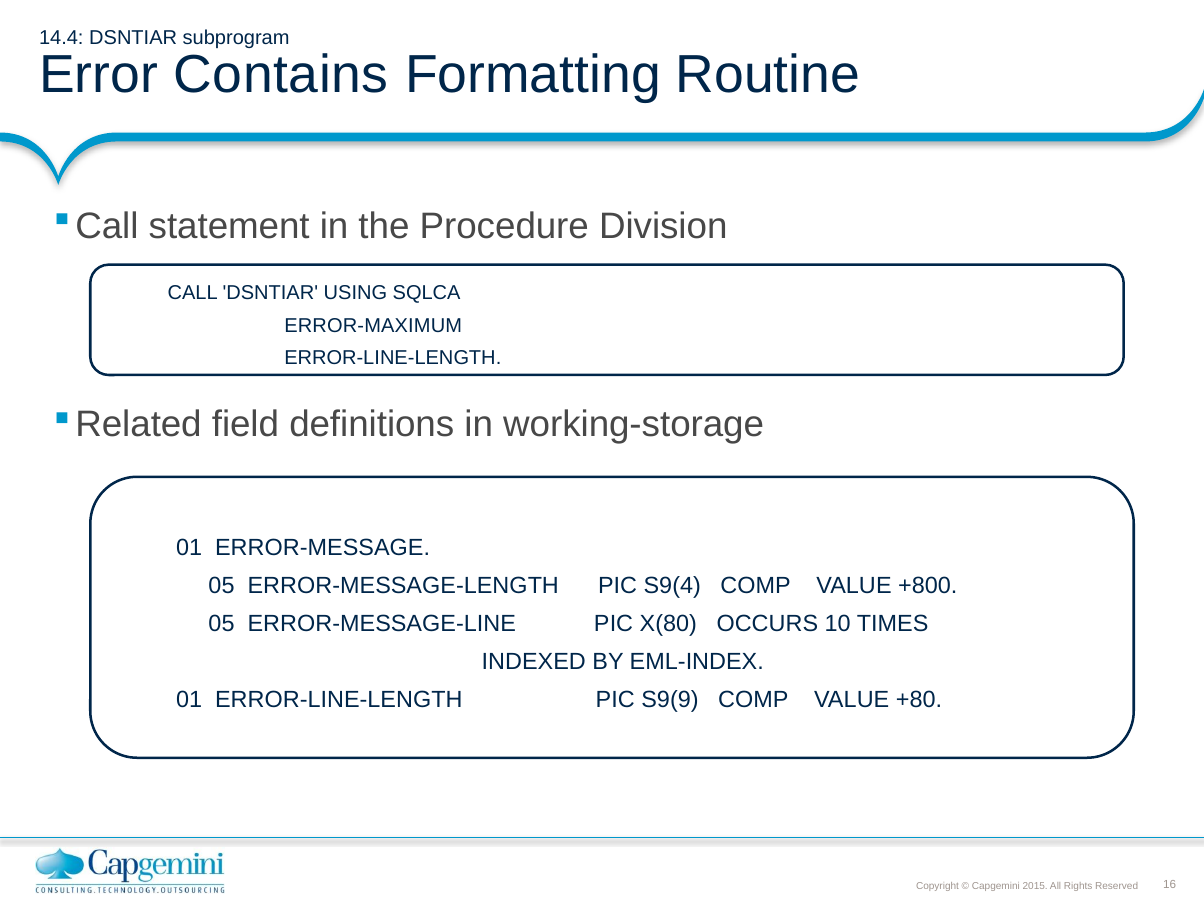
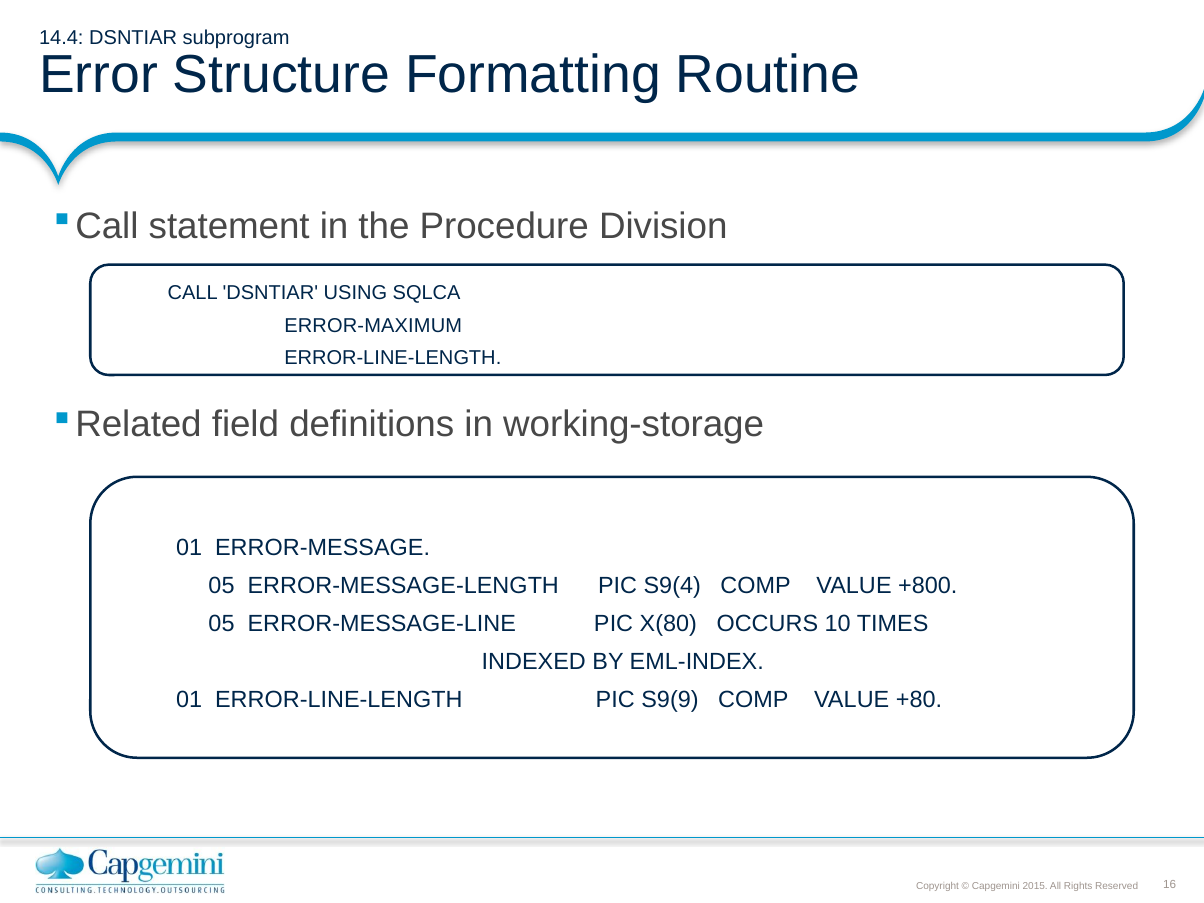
Contains: Contains -> Structure
